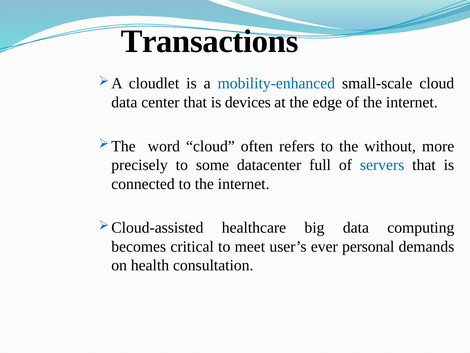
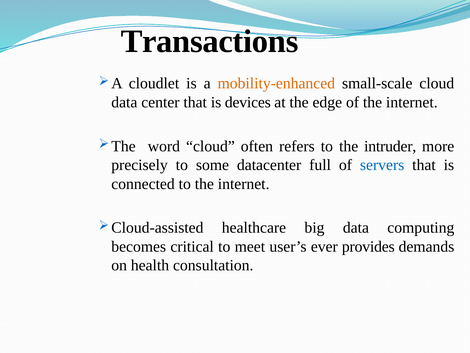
mobility-enhanced colour: blue -> orange
without: without -> intruder
personal: personal -> provides
